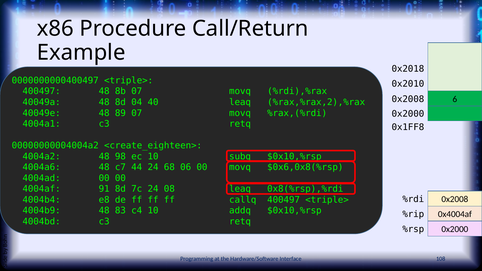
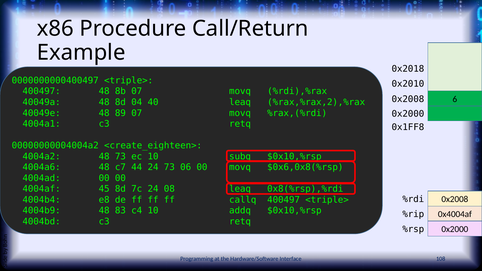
48 98: 98 -> 73
24 68: 68 -> 73
91: 91 -> 45
